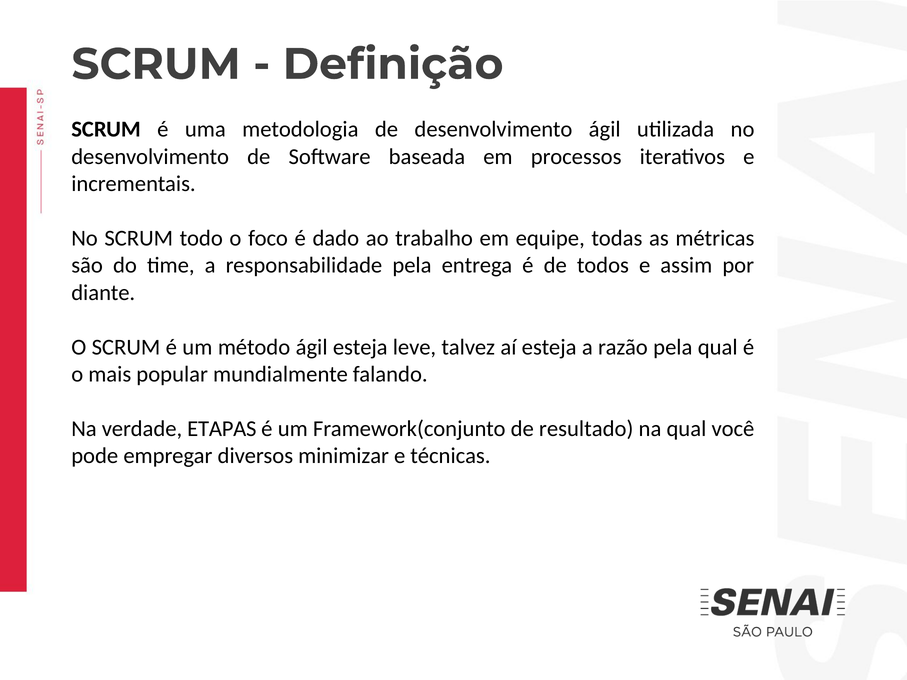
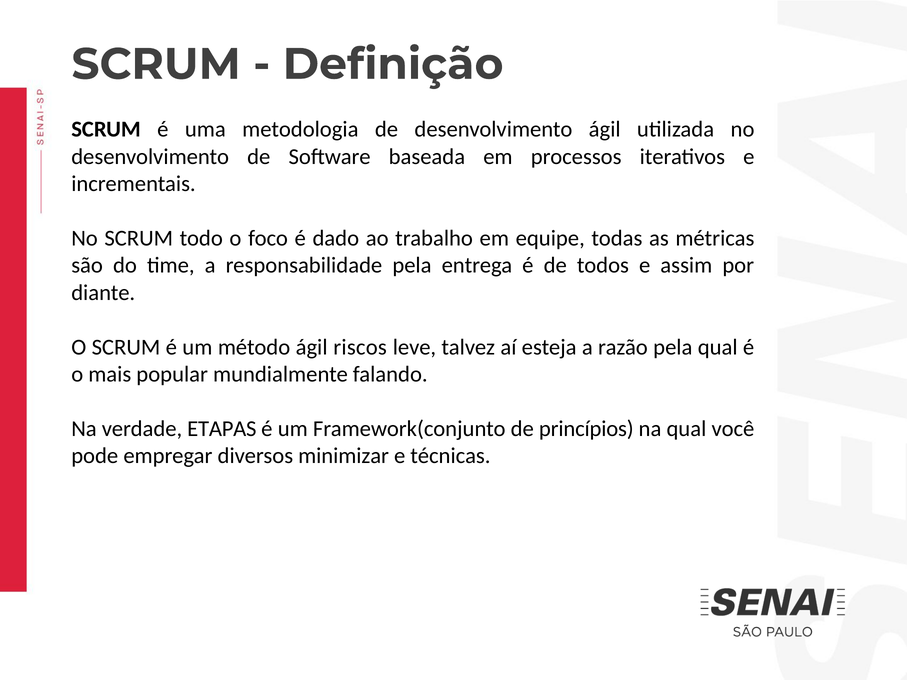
ágil esteja: esteja -> riscos
resultado: resultado -> princípios
